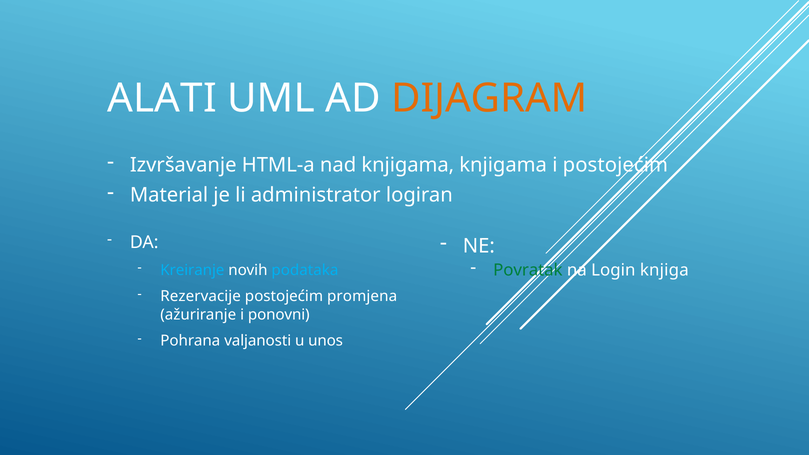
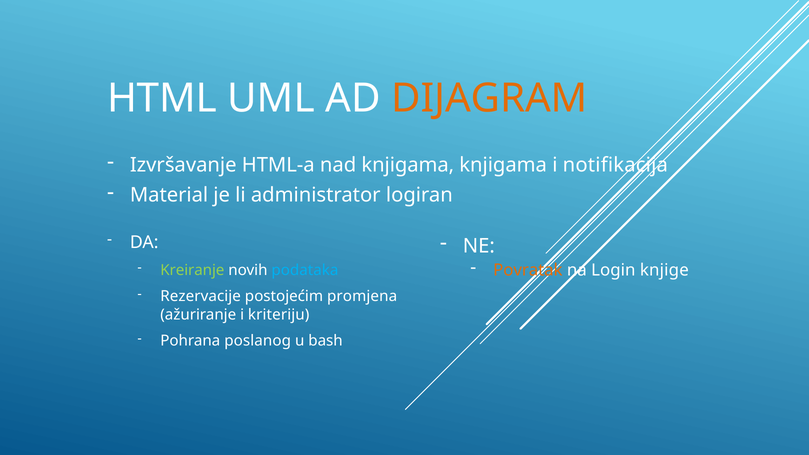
ALATI: ALATI -> HTML
i postojećim: postojećim -> notifikacija
Povratak colour: green -> orange
knjiga: knjiga -> knjige
Kreiranje colour: light blue -> light green
ponovni: ponovni -> kriteriju
valjanosti: valjanosti -> poslanog
unos: unos -> bash
